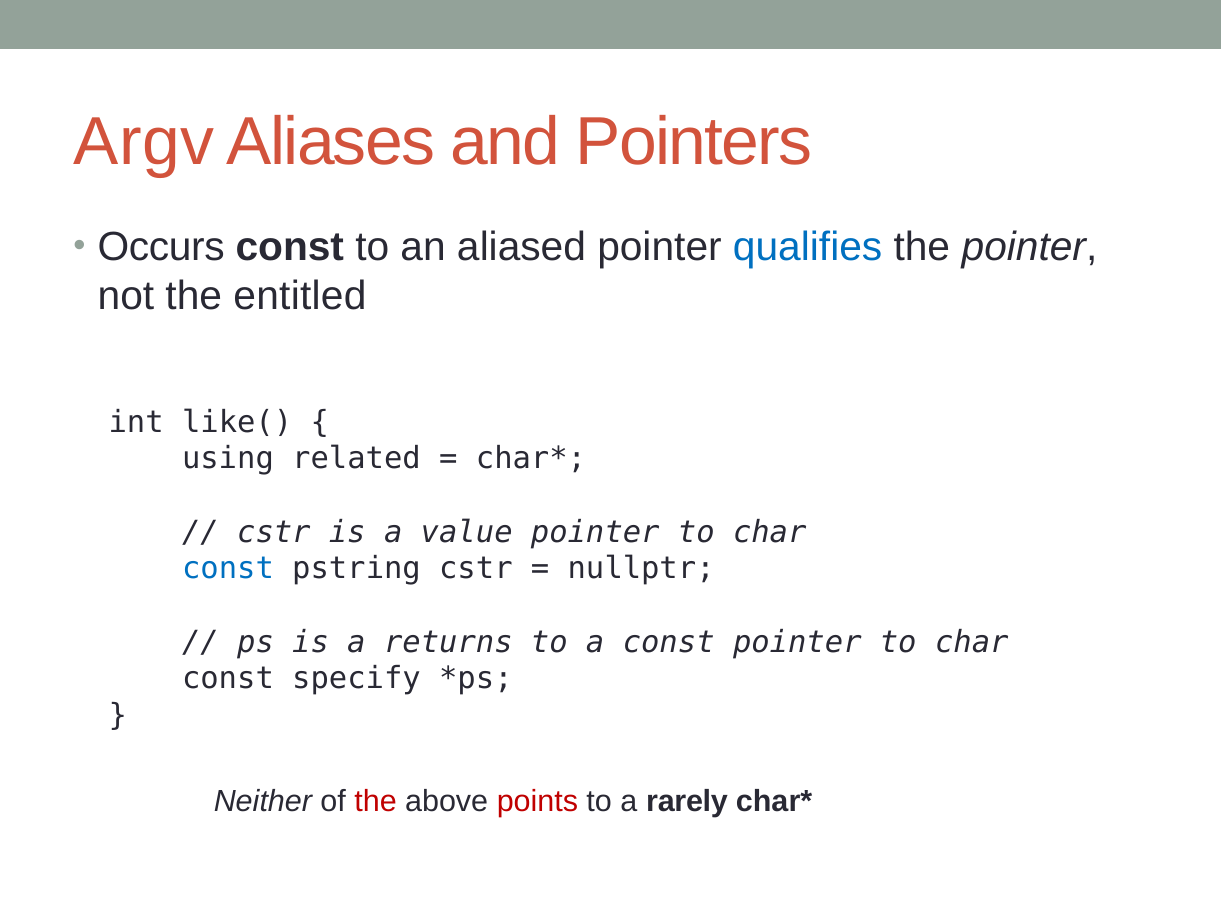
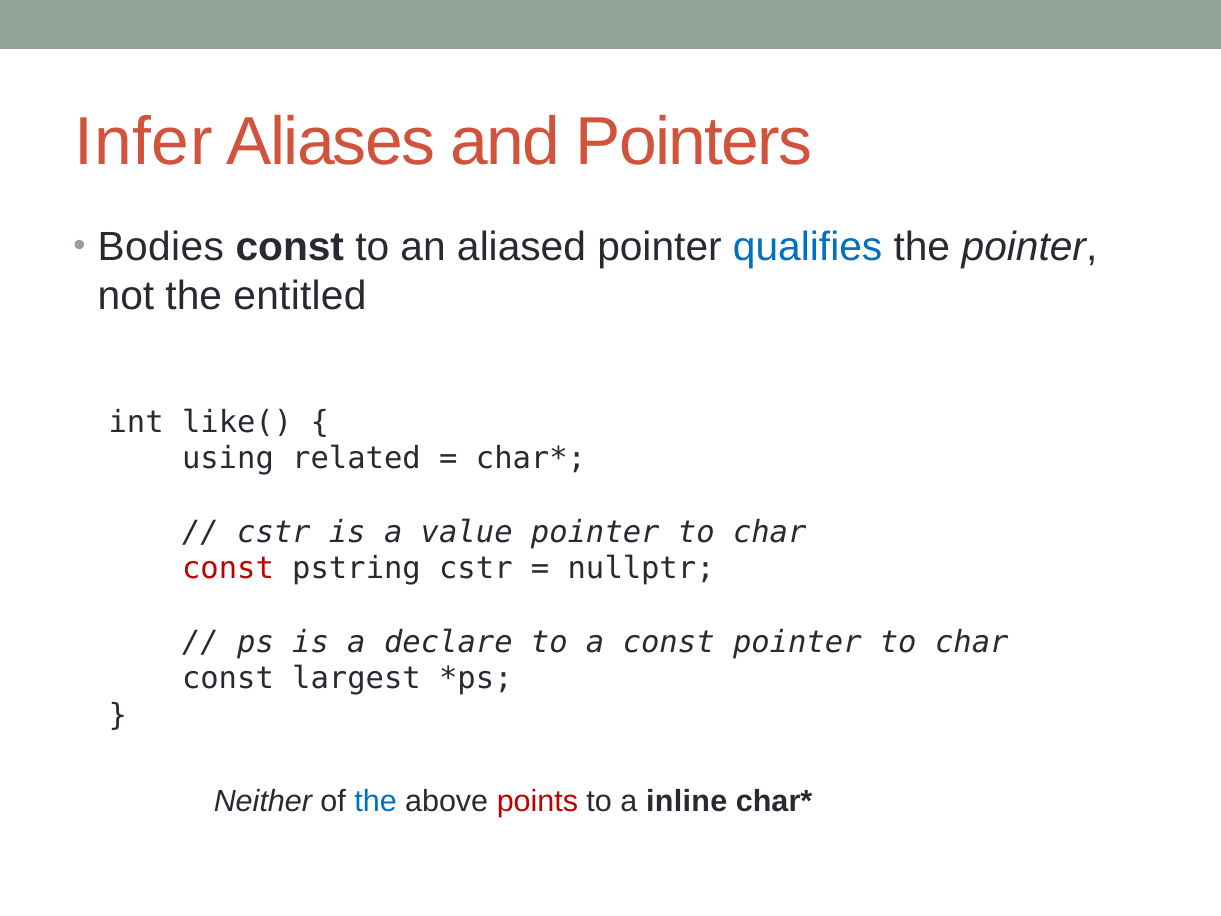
Argv: Argv -> Infer
Occurs: Occurs -> Bodies
const at (228, 569) colour: blue -> red
returns: returns -> declare
specify: specify -> largest
the at (376, 801) colour: red -> blue
rarely: rarely -> inline
